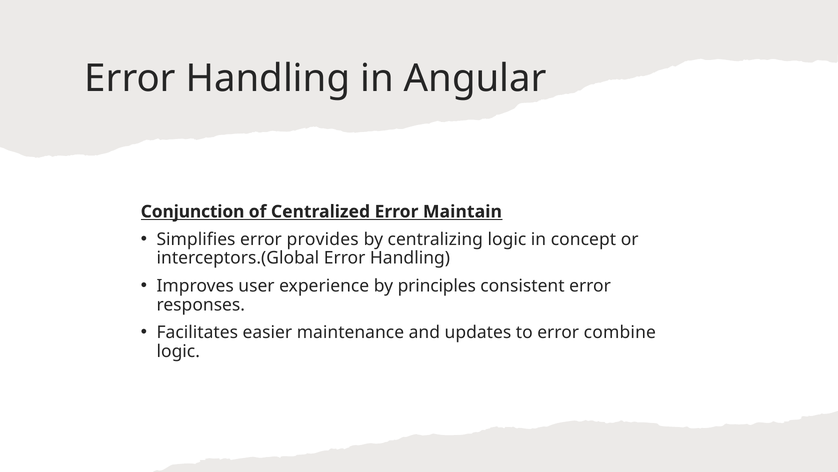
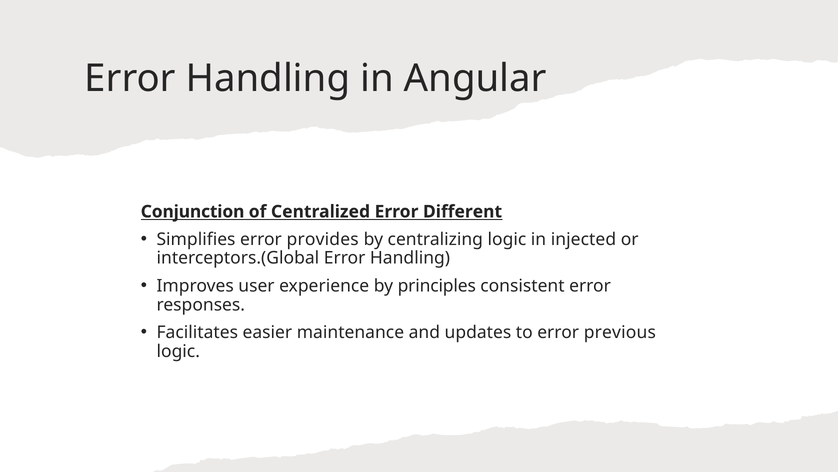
Maintain: Maintain -> Different
concept: concept -> injected
combine: combine -> previous
